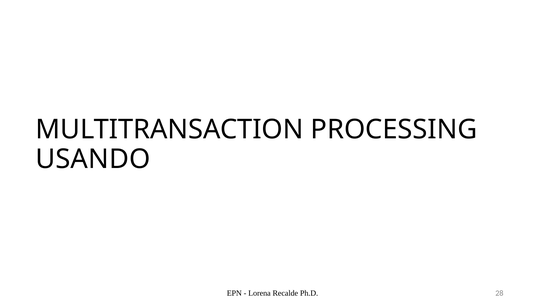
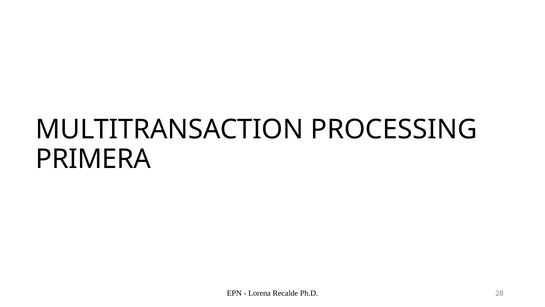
USANDO: USANDO -> PRIMERA
